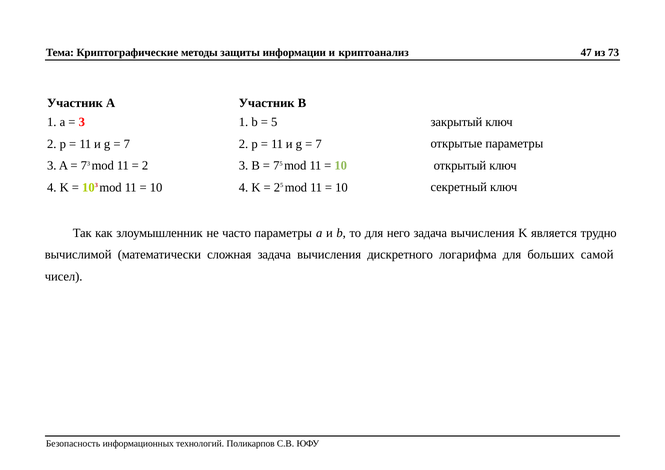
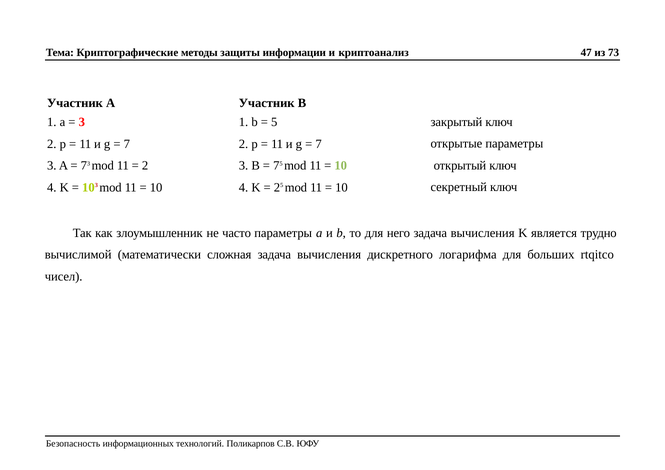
самой: самой -> rtqitco
